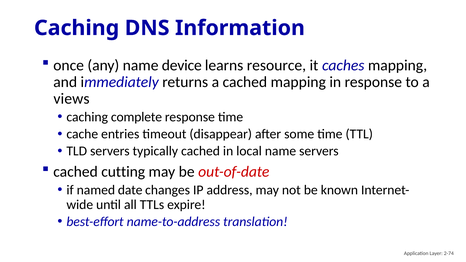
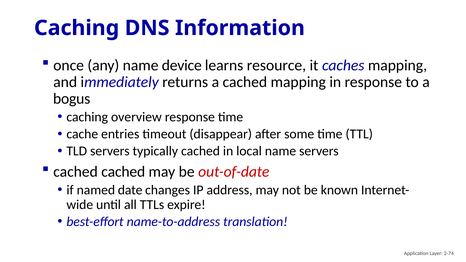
views: views -> bogus
complete: complete -> overview
cached cutting: cutting -> cached
